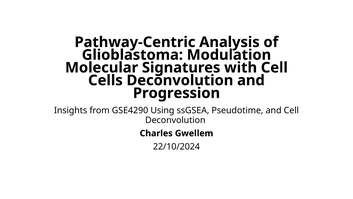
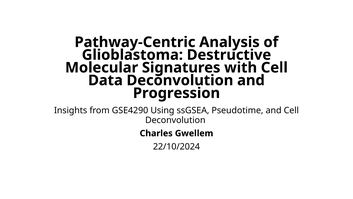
Modulation: Modulation -> Destructive
Cells: Cells -> Data
